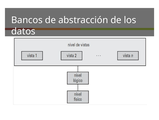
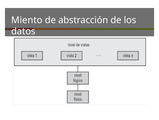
Bancos: Bancos -> Miento
